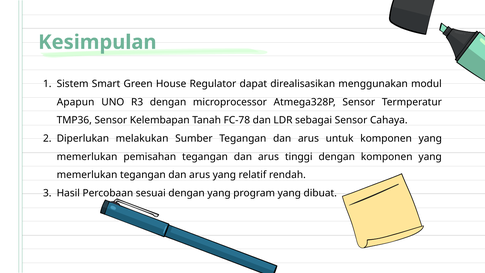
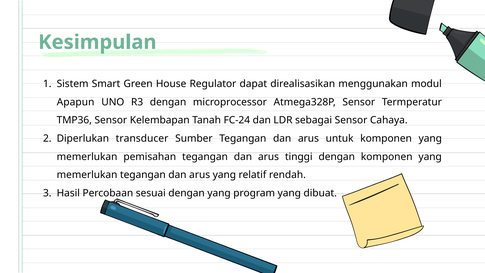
FC-78: FC-78 -> FC-24
melakukan: melakukan -> transducer
